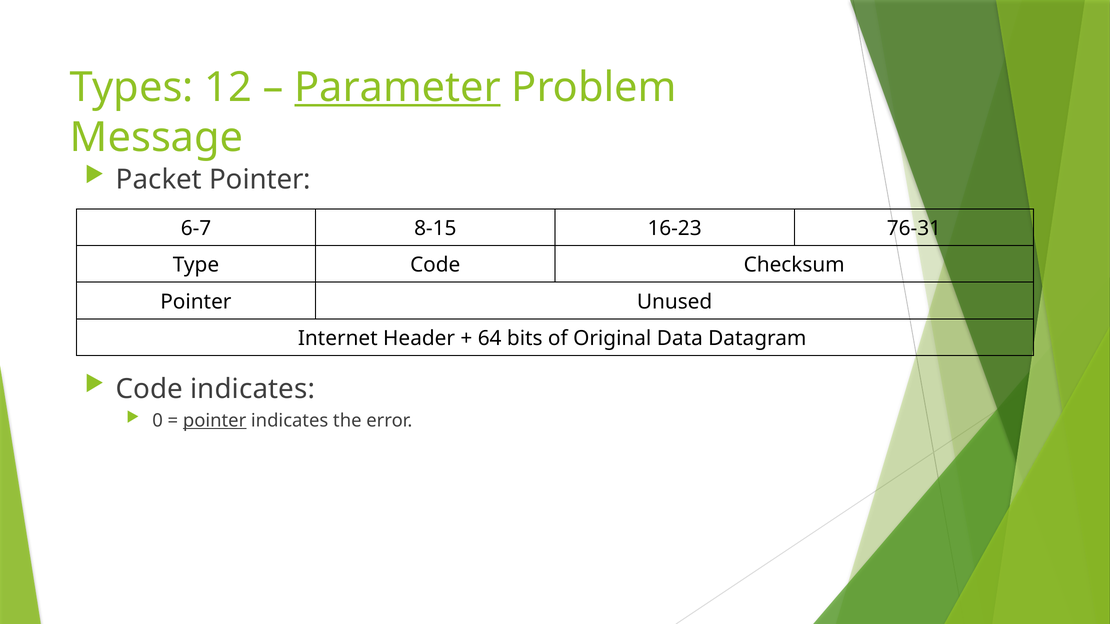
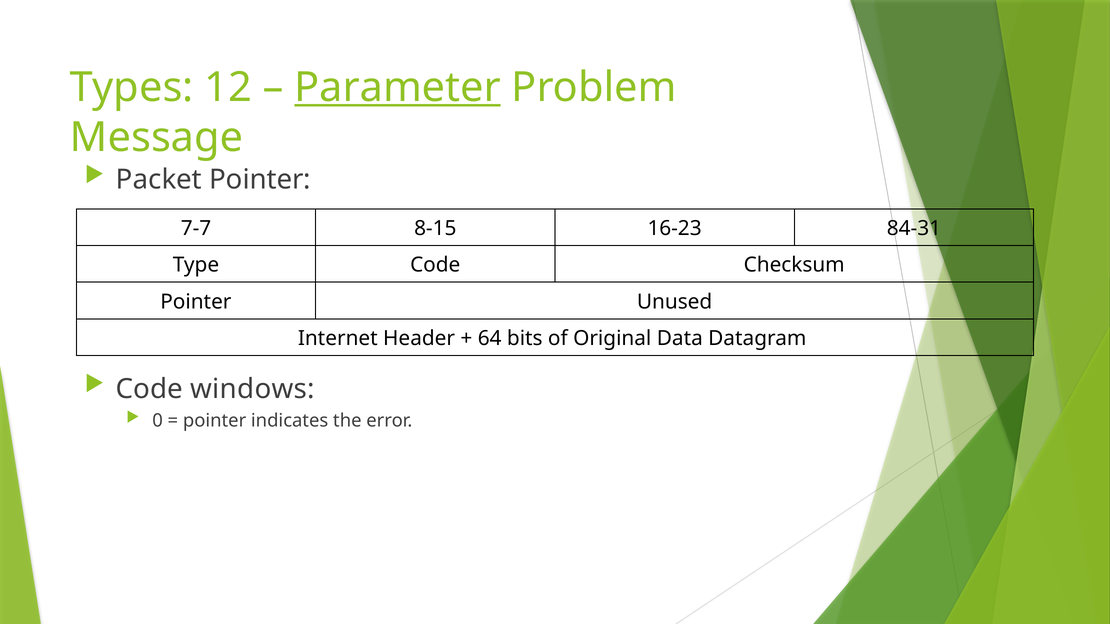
6-7: 6-7 -> 7-7
76-31: 76-31 -> 84-31
Code indicates: indicates -> windows
pointer at (215, 421) underline: present -> none
